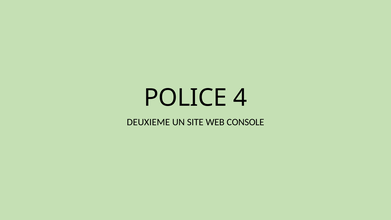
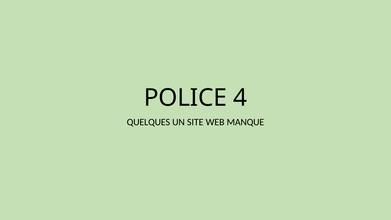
DEUXIEME: DEUXIEME -> QUELQUES
CONSOLE: CONSOLE -> MANQUE
